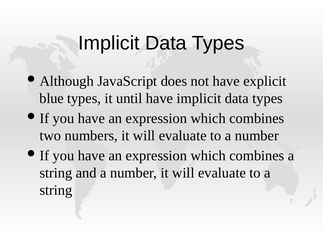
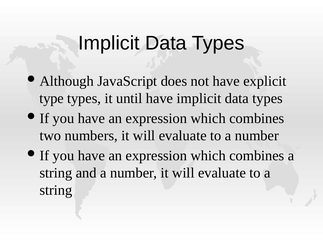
blue: blue -> type
